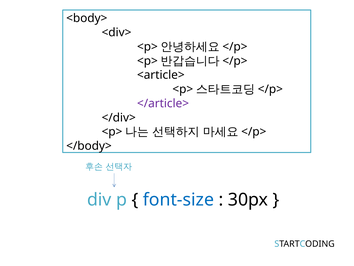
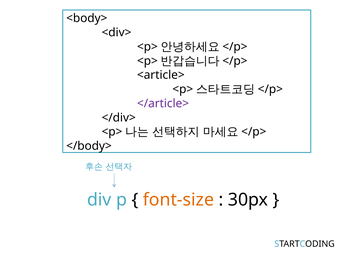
font-size colour: blue -> orange
